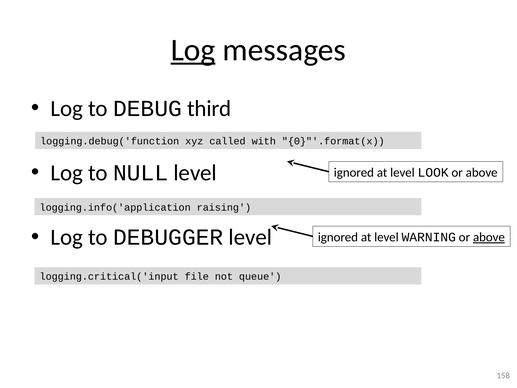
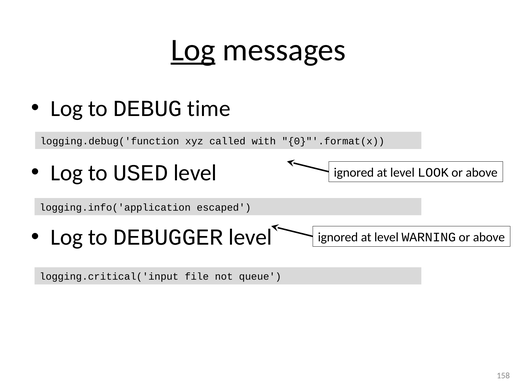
third: third -> time
NULL: NULL -> USED
raising: raising -> escaped
above at (489, 237) underline: present -> none
